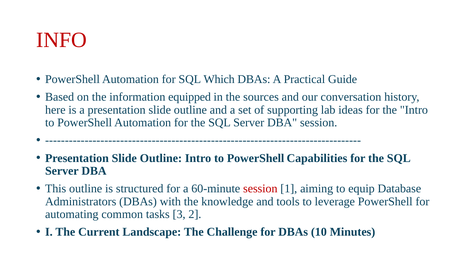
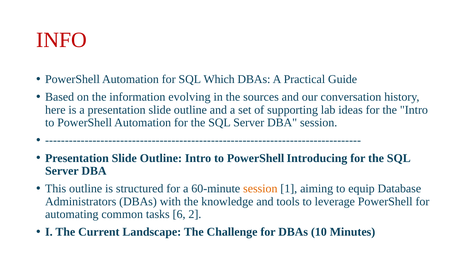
equipped: equipped -> evolving
Capabilities: Capabilities -> Introducing
session at (260, 189) colour: red -> orange
3: 3 -> 6
